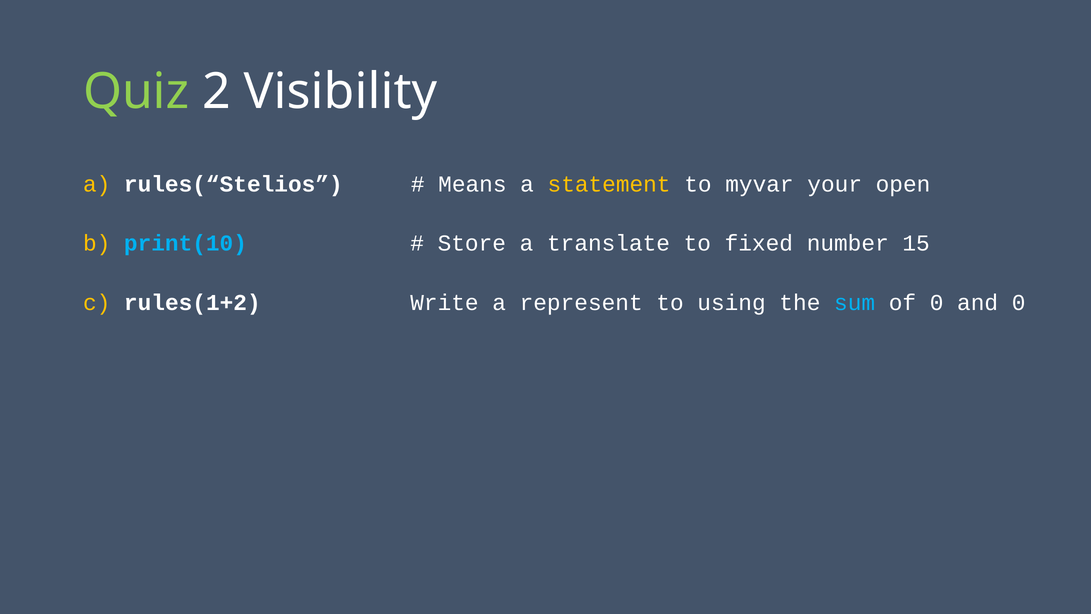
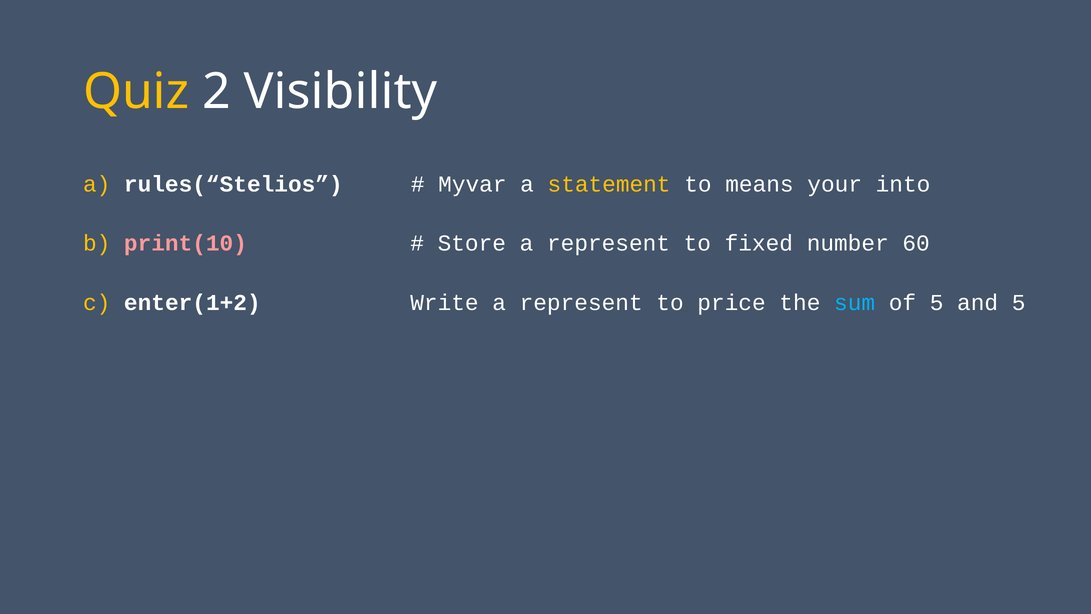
Quiz colour: light green -> yellow
Means: Means -> Myvar
myvar: myvar -> means
open: open -> into
print(10 colour: light blue -> pink
translate at (609, 243): translate -> represent
15: 15 -> 60
rules(1+2: rules(1+2 -> enter(1+2
using: using -> price
of 0: 0 -> 5
and 0: 0 -> 5
